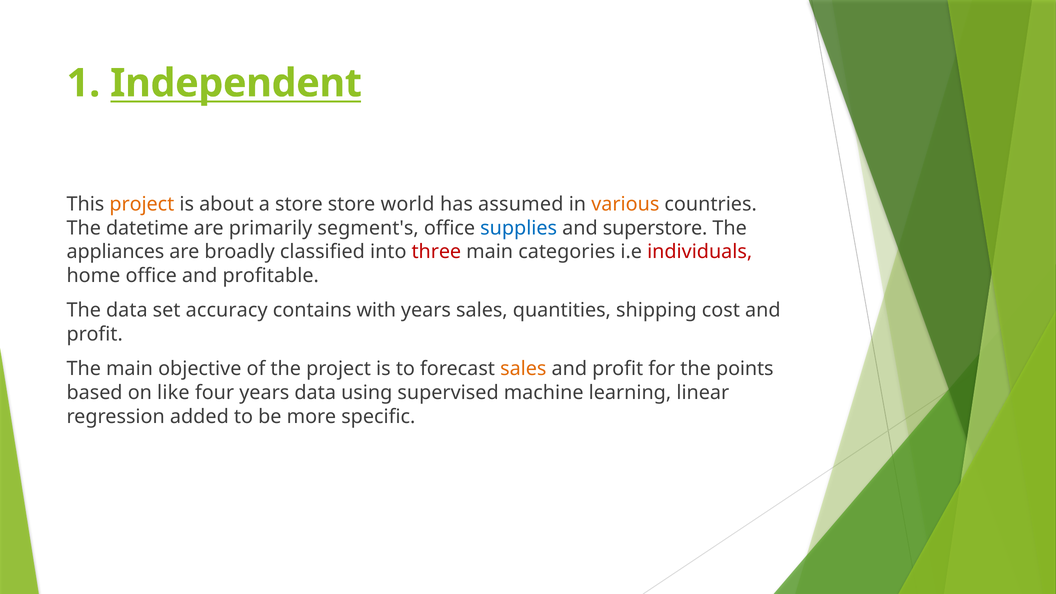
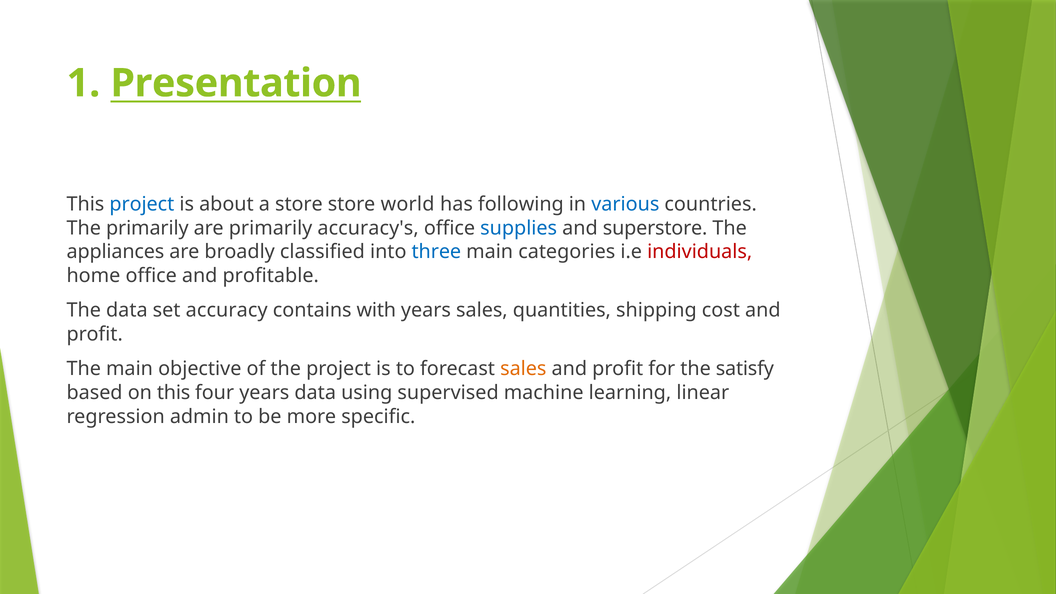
Independent: Independent -> Presentation
project at (142, 204) colour: orange -> blue
assumed: assumed -> following
various colour: orange -> blue
The datetime: datetime -> primarily
segment's: segment's -> accuracy's
three colour: red -> blue
points: points -> satisfy
on like: like -> this
added: added -> admin
